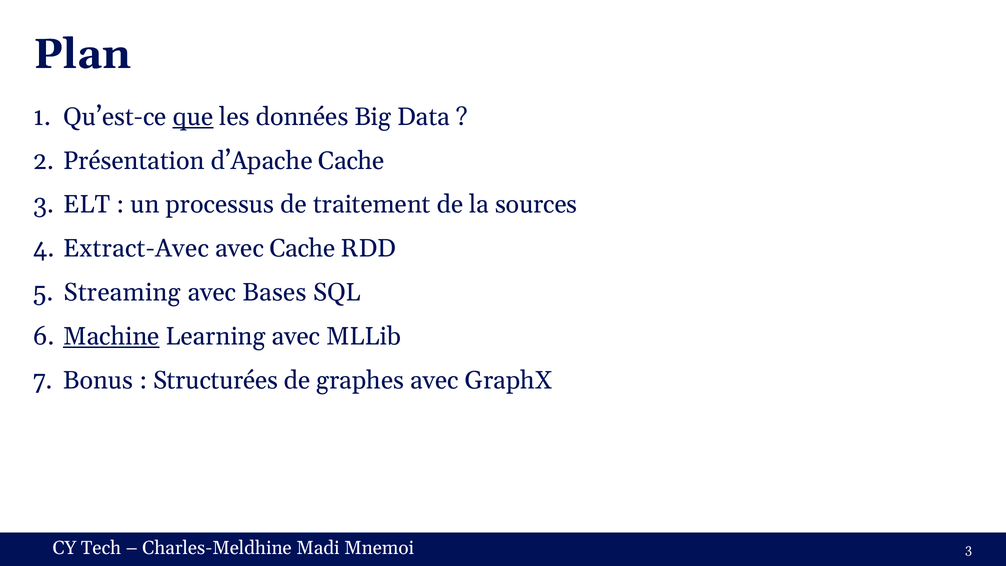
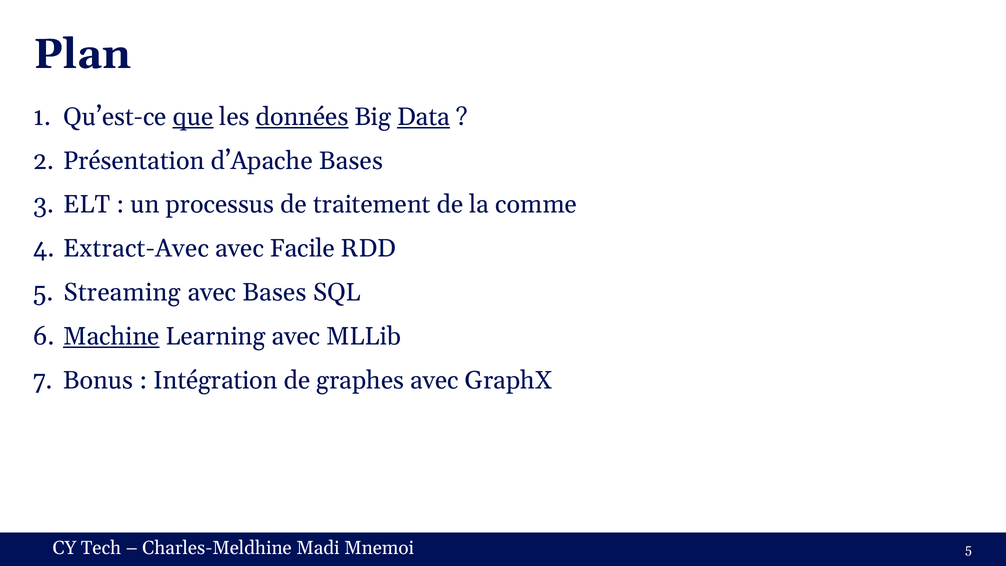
données underline: none -> present
Data underline: none -> present
d’Apache Cache: Cache -> Bases
sources: sources -> comme
avec Cache: Cache -> Facile
Structurées: Structurées -> Intégration
3 at (969, 549): 3 -> 5
